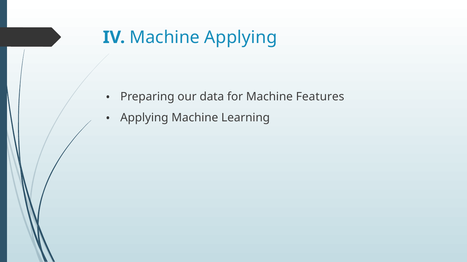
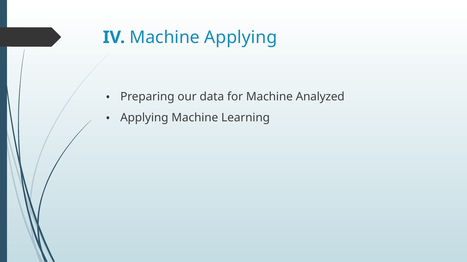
Features: Features -> Analyzed
